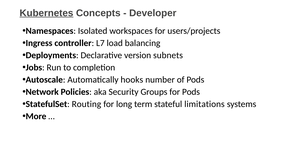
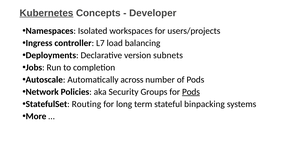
hooks: hooks -> across
Pods at (191, 92) underline: none -> present
limitations: limitations -> binpacking
